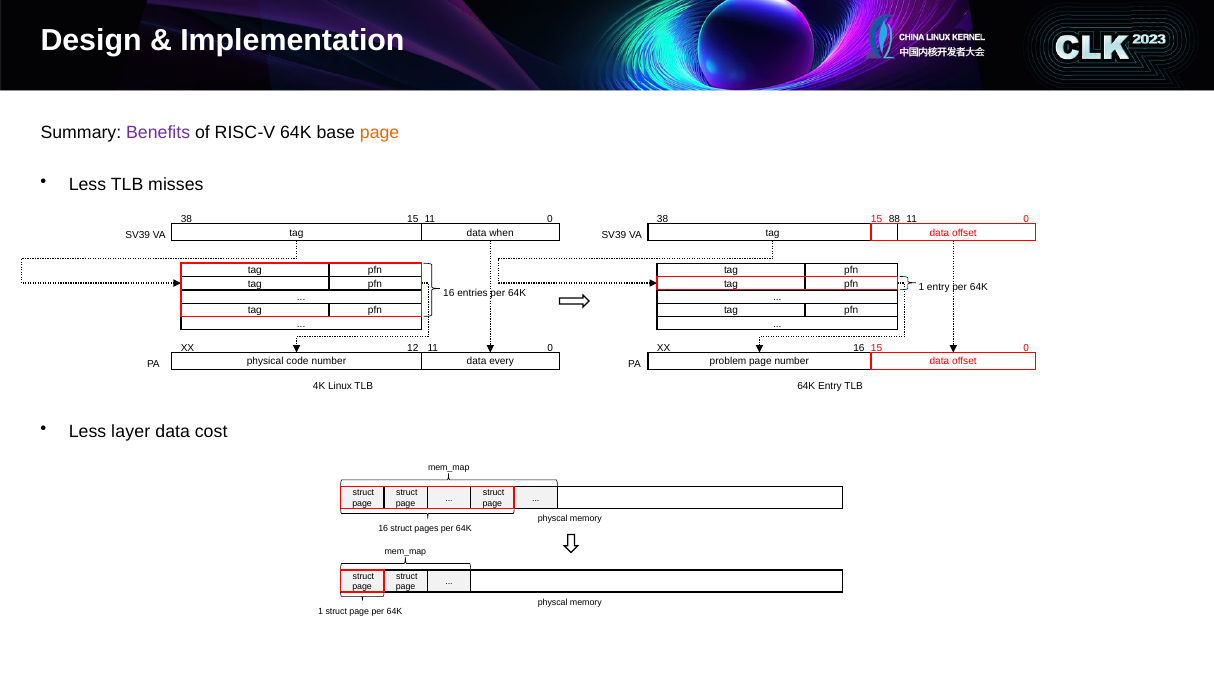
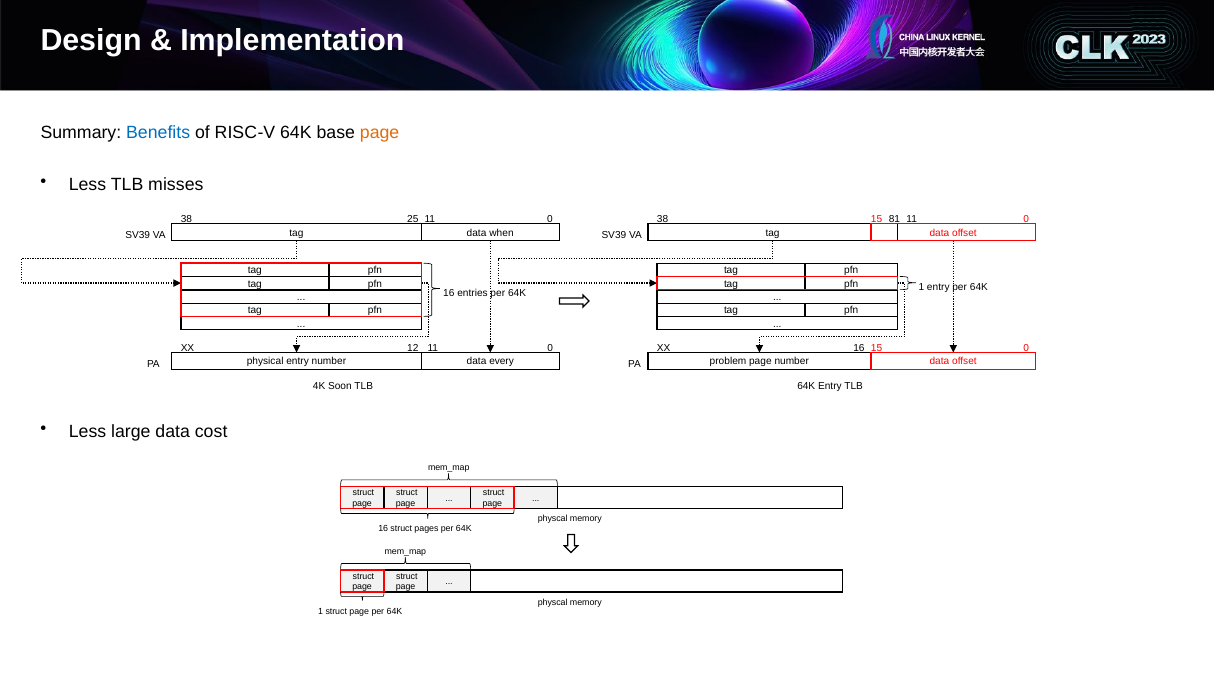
Benefits colour: purple -> blue
38 15: 15 -> 25
88: 88 -> 81
physical code: code -> entry
Linux: Linux -> Soon
layer: layer -> large
